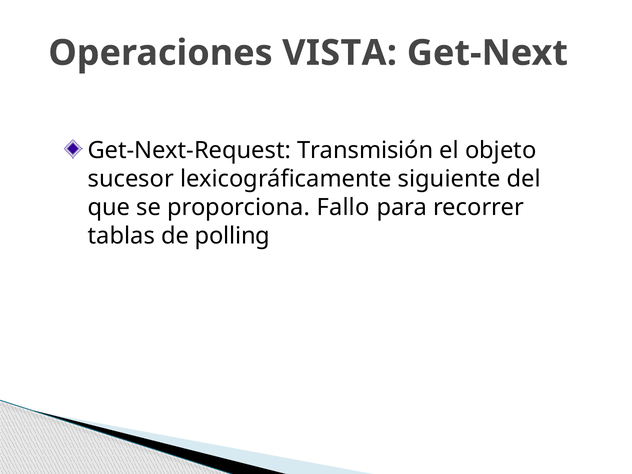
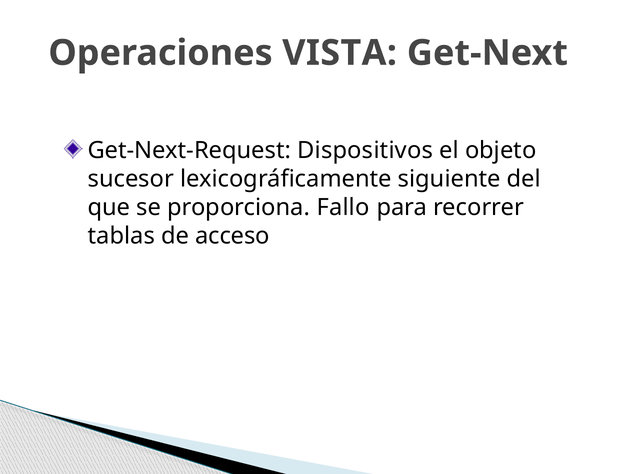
Transmisión: Transmisión -> Dispositivos
polling: polling -> acceso
